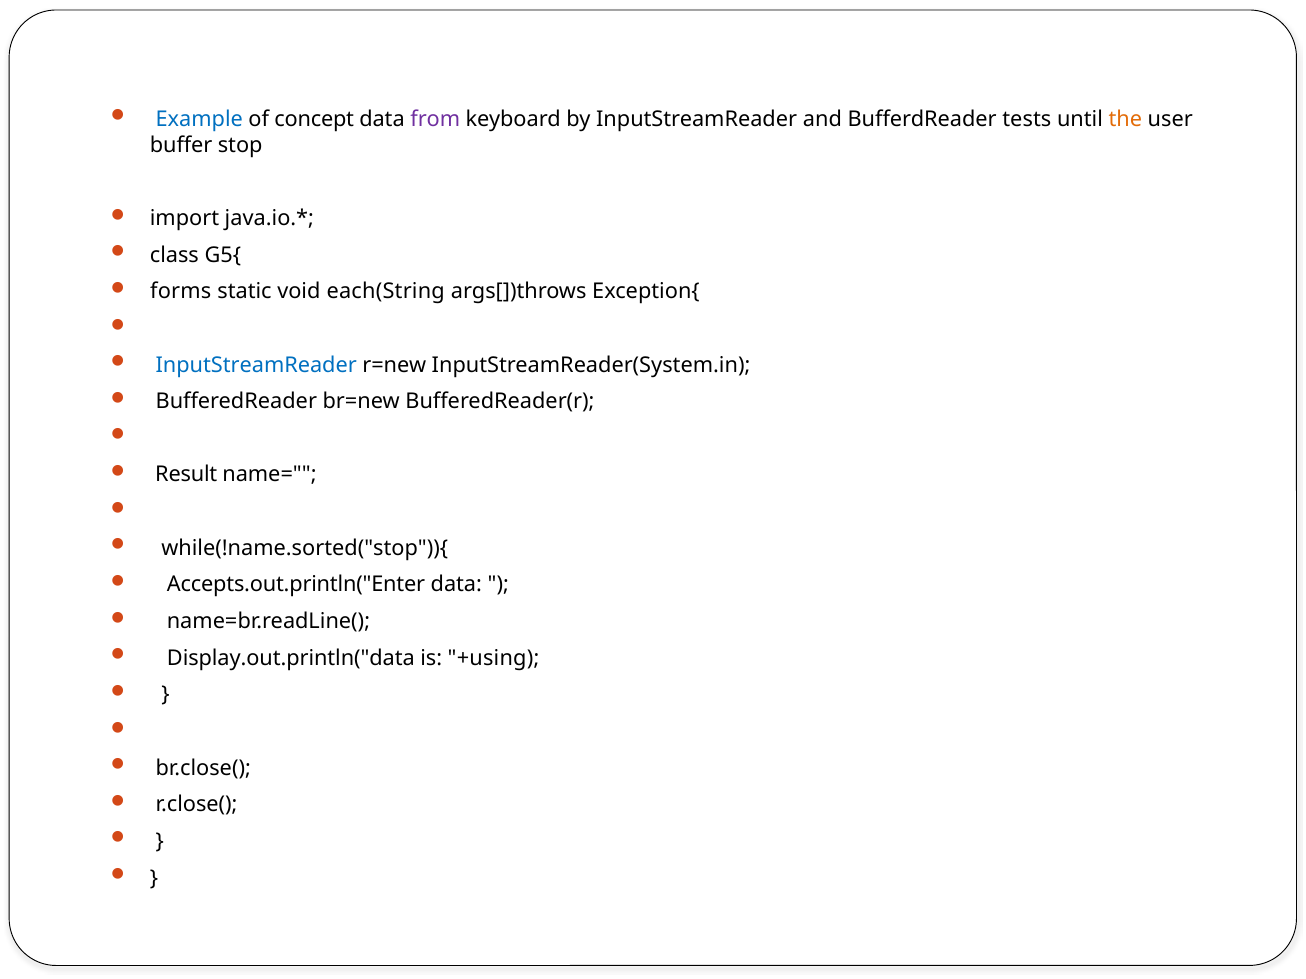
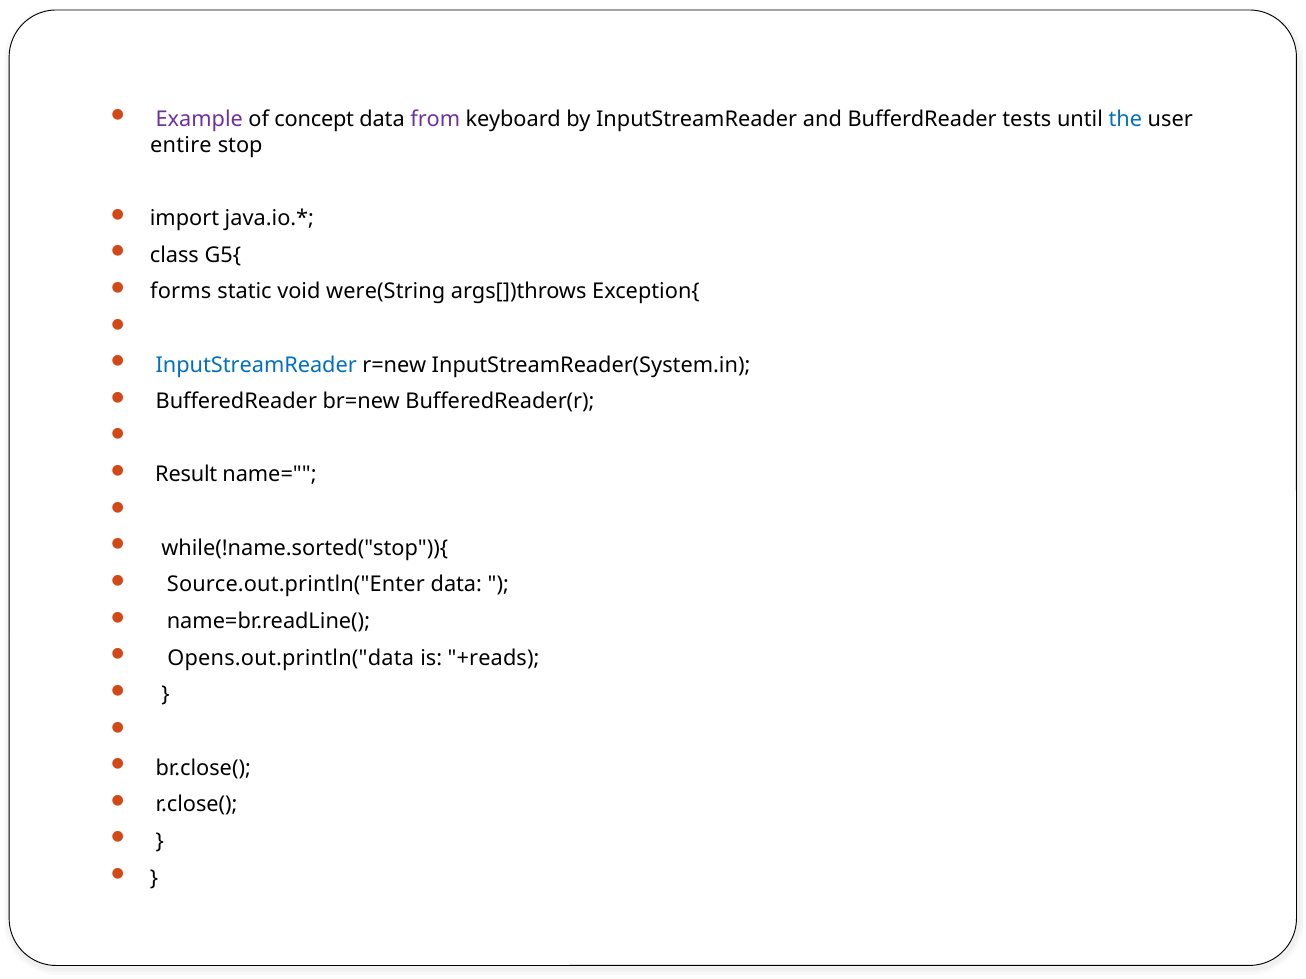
Example colour: blue -> purple
the colour: orange -> blue
buffer: buffer -> entire
each(String: each(String -> were(String
Accepts.out.println("Enter: Accepts.out.println("Enter -> Source.out.println("Enter
Display.out.println("data: Display.out.println("data -> Opens.out.println("data
+using: +using -> +reads
